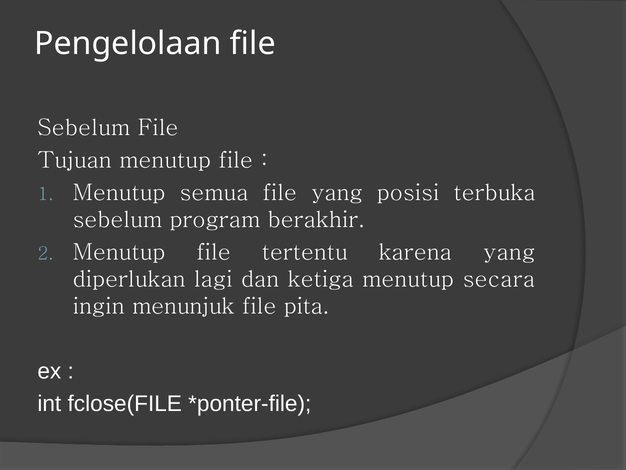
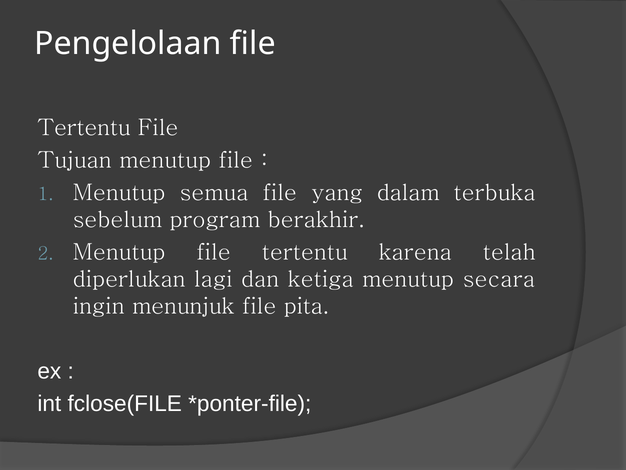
Sebelum at (84, 128): Sebelum -> Tertentu
posisi: posisi -> dalam
karena yang: yang -> telah
